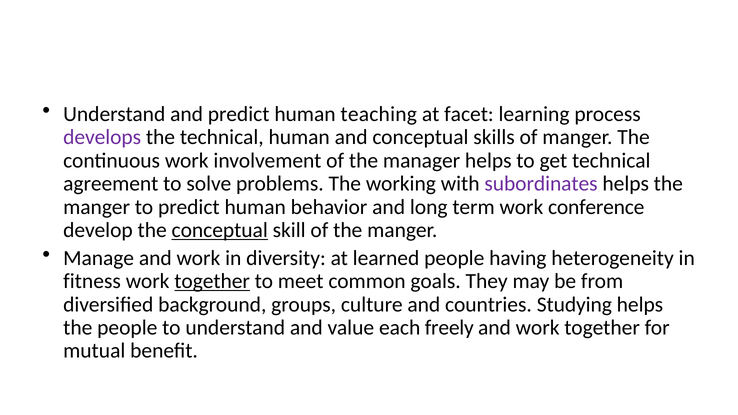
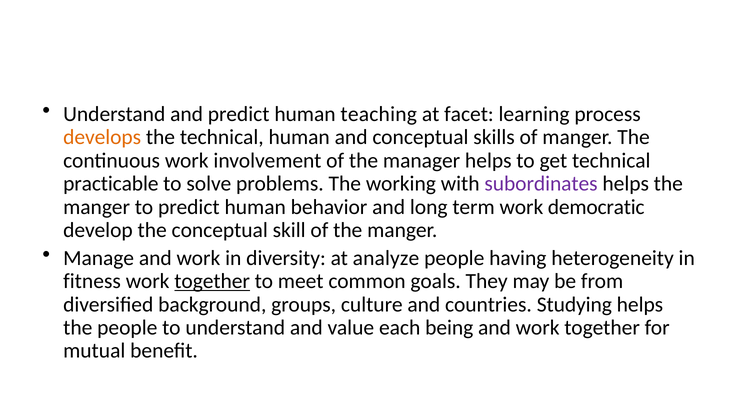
develops colour: purple -> orange
agreement: agreement -> practicable
conference: conference -> democratic
conceptual at (220, 230) underline: present -> none
learned: learned -> analyze
freely: freely -> being
